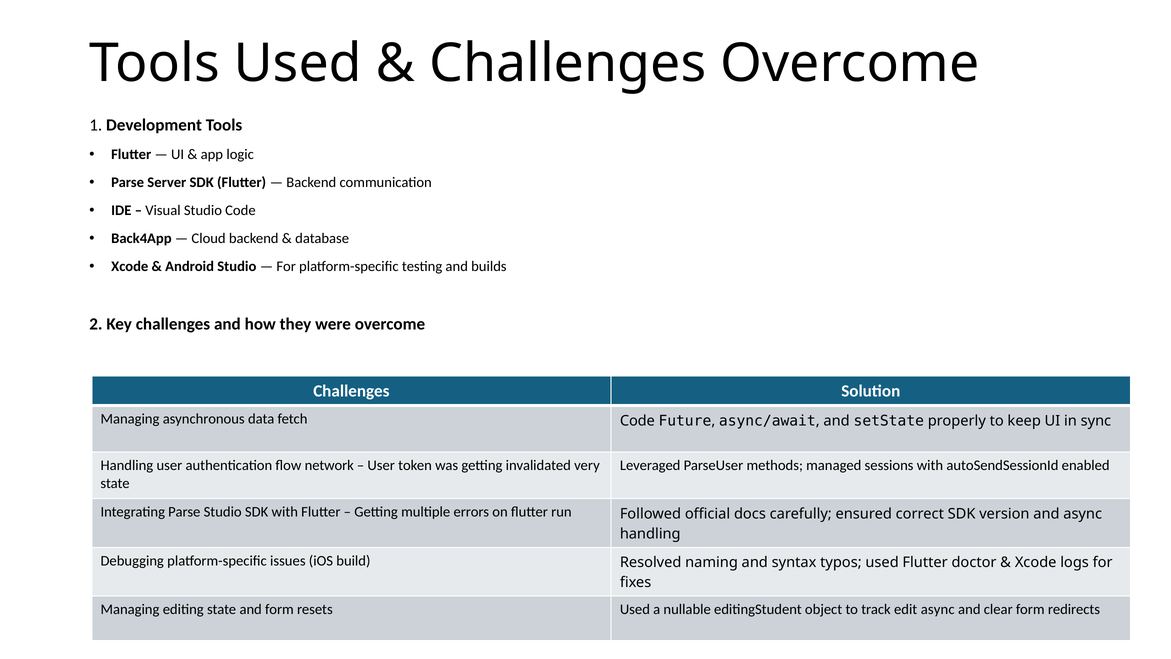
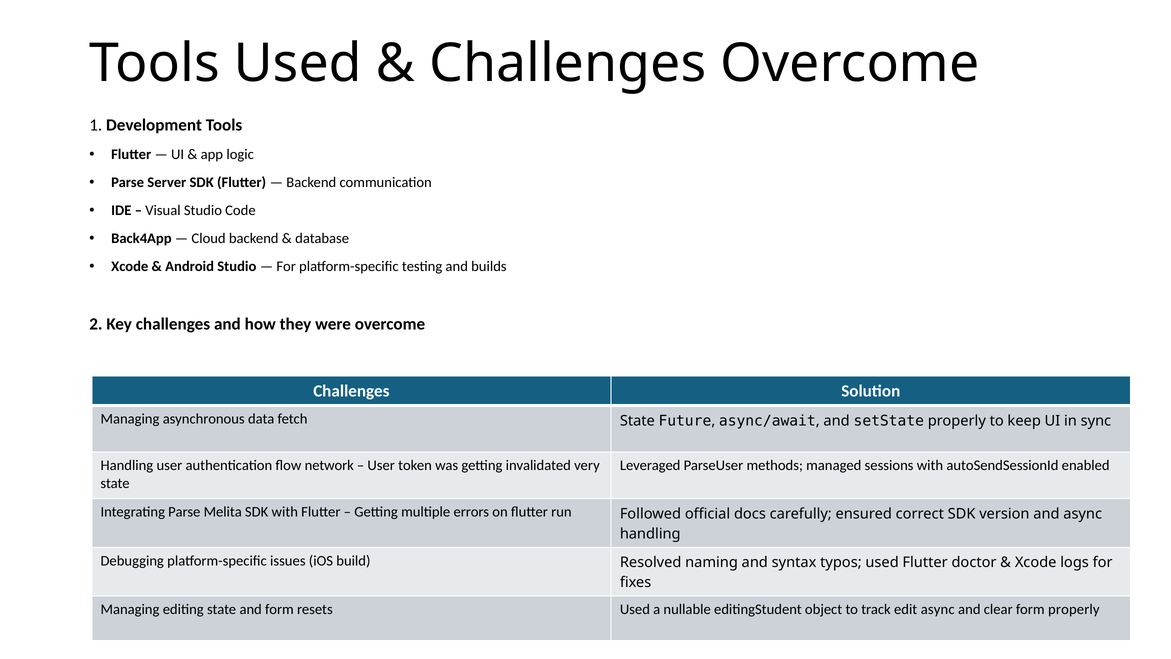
fetch Code: Code -> State
Parse Studio: Studio -> Melita
form redirects: redirects -> properly
